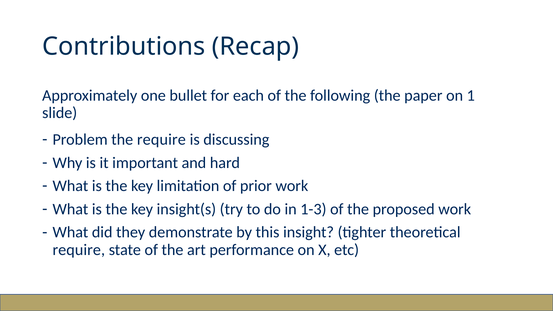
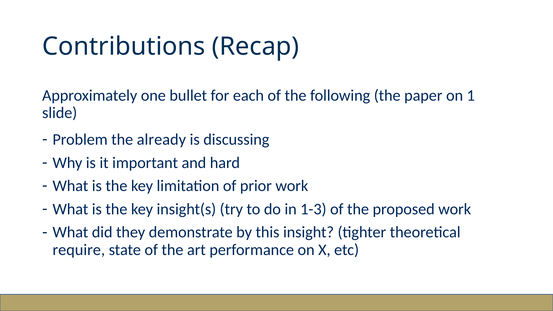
the require: require -> already
